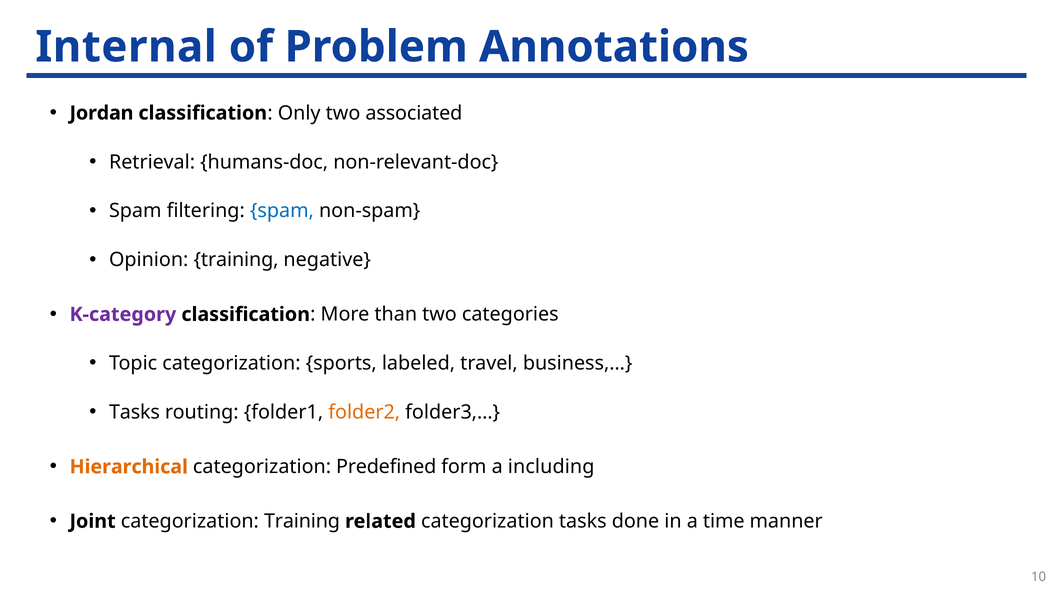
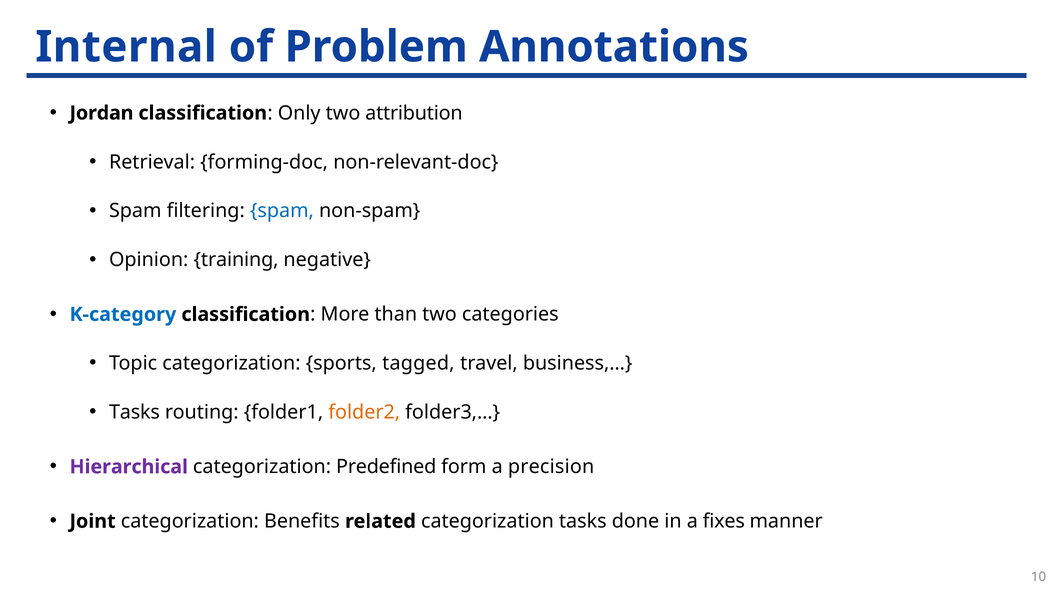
associated: associated -> attribution
humans-doc: humans-doc -> forming-doc
K-category colour: purple -> blue
labeled: labeled -> tagged
Hierarchical colour: orange -> purple
including: including -> precision
categorization Training: Training -> Benefits
time: time -> fixes
